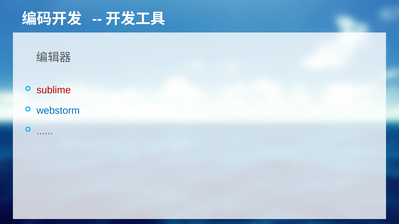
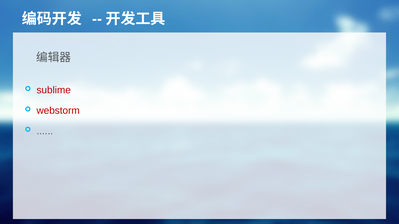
webstorm colour: blue -> red
